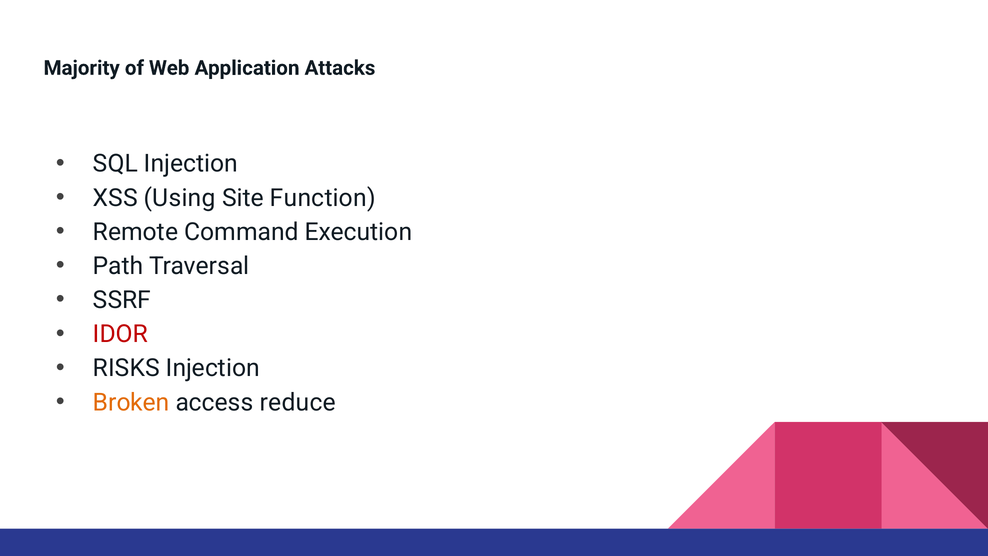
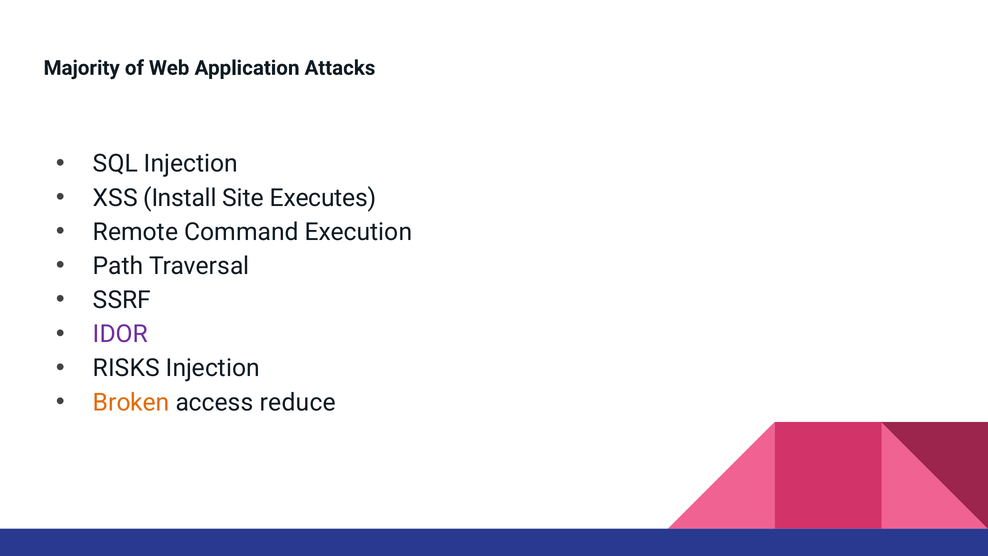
Using: Using -> Install
Function: Function -> Executes
IDOR colour: red -> purple
